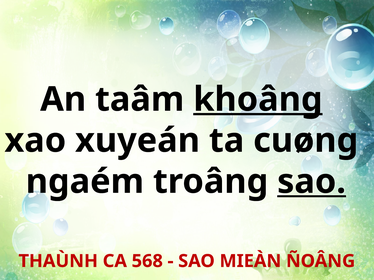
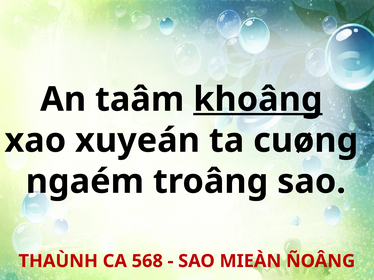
sao at (312, 182) underline: present -> none
